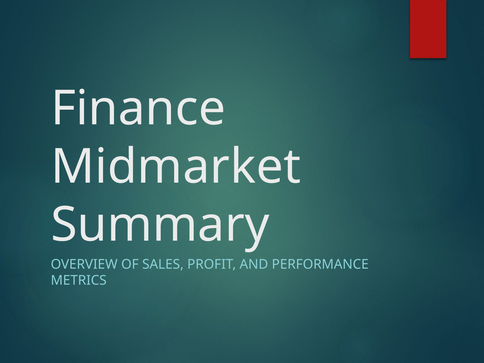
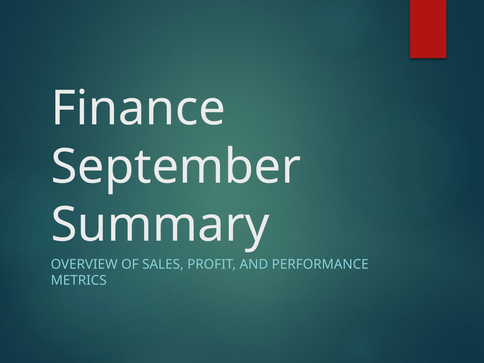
Midmarket: Midmarket -> September
